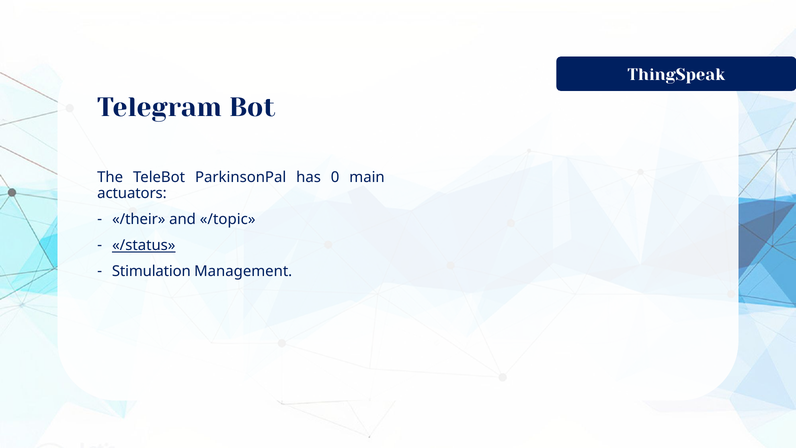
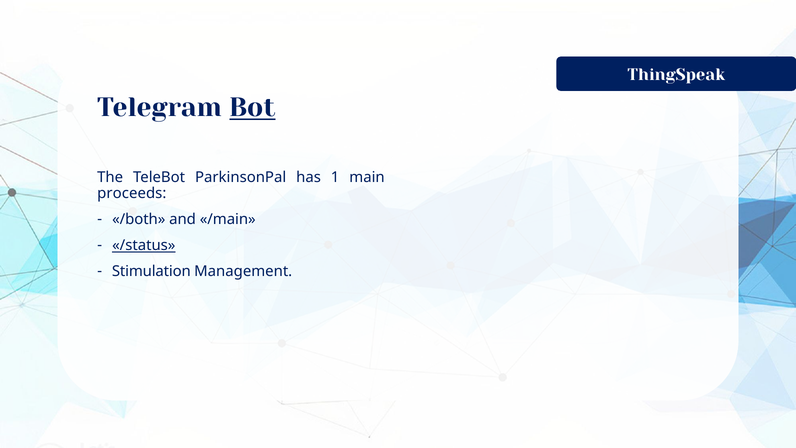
Bot underline: none -> present
0: 0 -> 1
actuators: actuators -> proceeds
/their: /their -> /both
/topic: /topic -> /main
